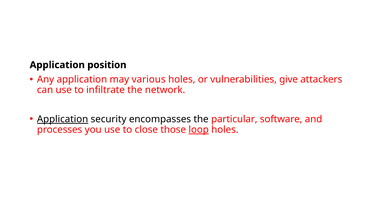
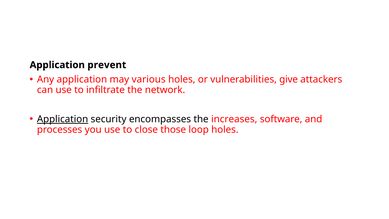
position: position -> prevent
particular: particular -> increases
loop underline: present -> none
